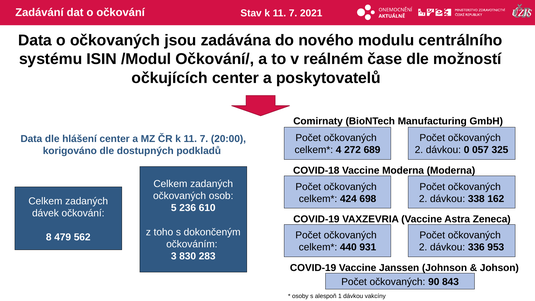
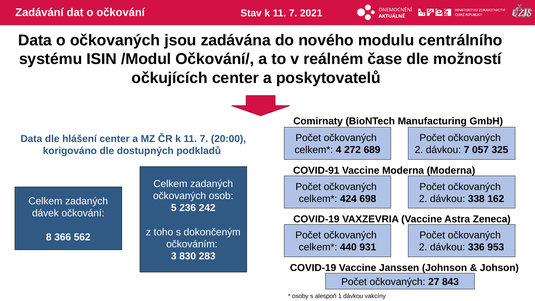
dávkou 0: 0 -> 7
COVID-18: COVID-18 -> COVID-91
610: 610 -> 242
479: 479 -> 366
90: 90 -> 27
